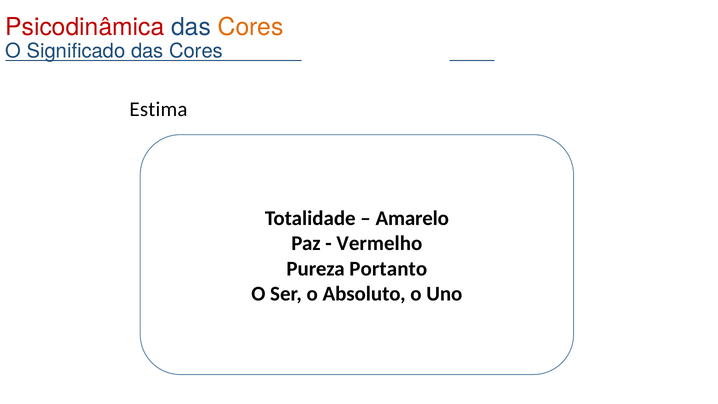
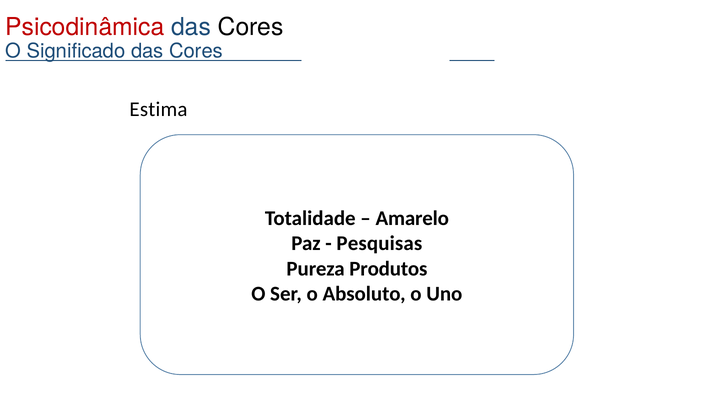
Cores at (251, 27) colour: orange -> black
Vermelho: Vermelho -> Pesquisas
Portanto: Portanto -> Produtos
